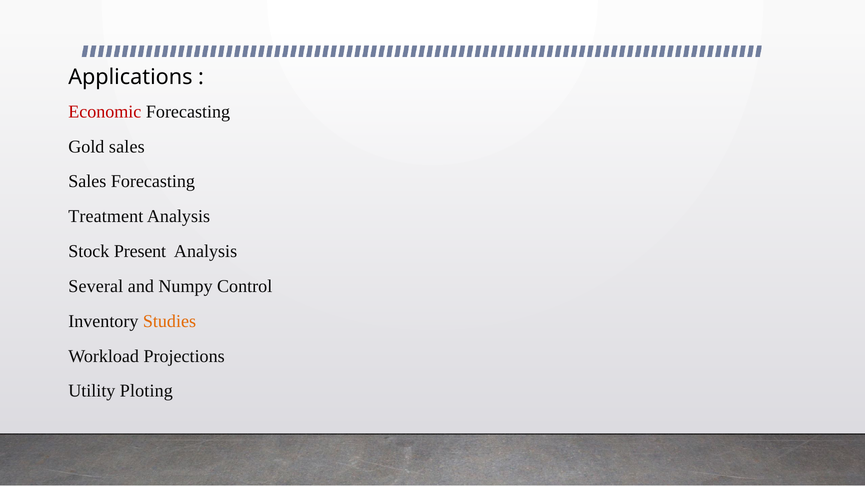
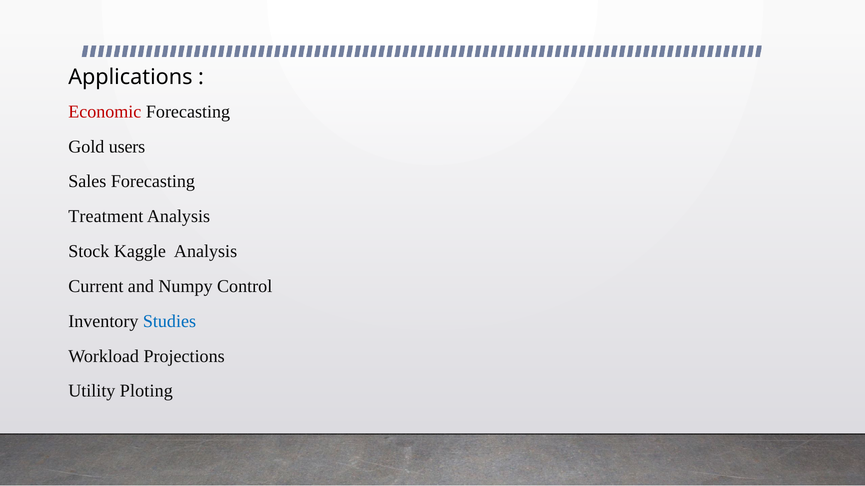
Gold sales: sales -> users
Present: Present -> Kaggle
Several: Several -> Current
Studies colour: orange -> blue
